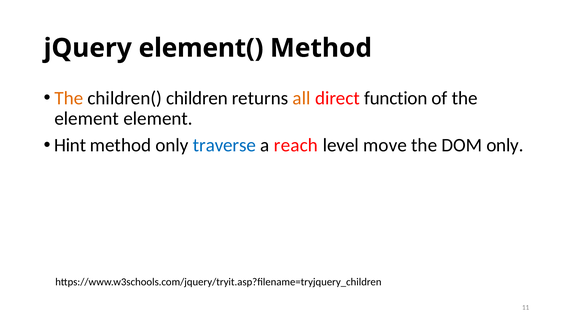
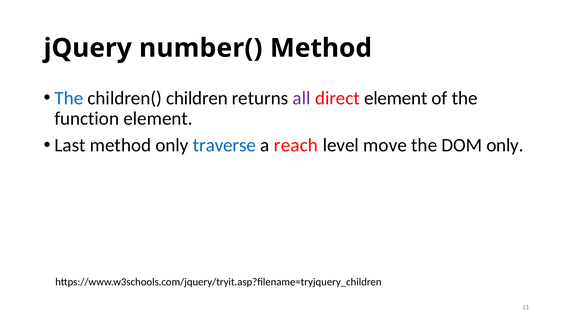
element(: element( -> number(
The at (69, 98) colour: orange -> blue
all colour: orange -> purple
direct function: function -> element
element at (87, 119): element -> function
Hint: Hint -> Last
